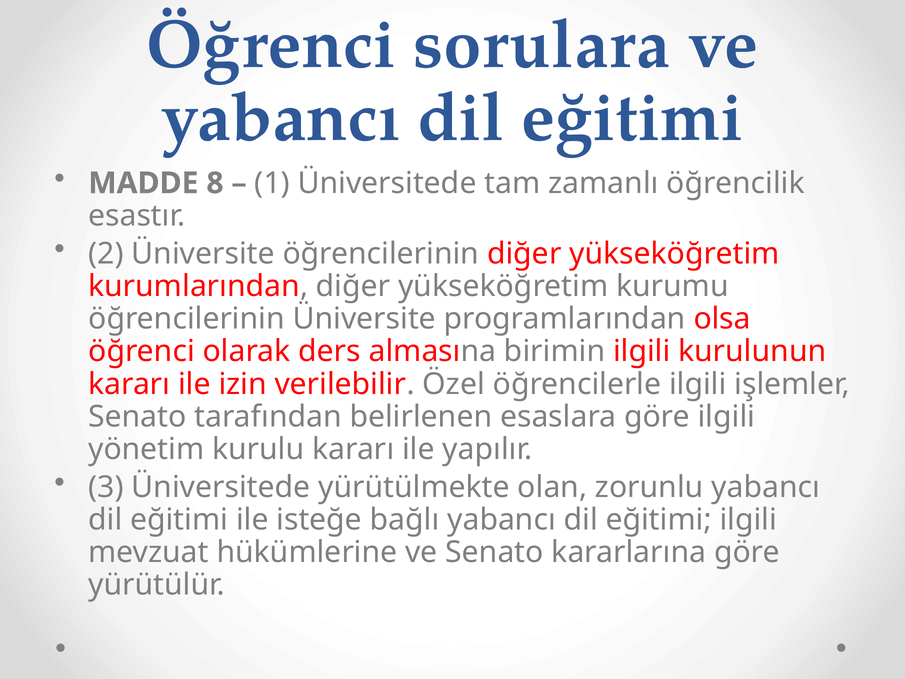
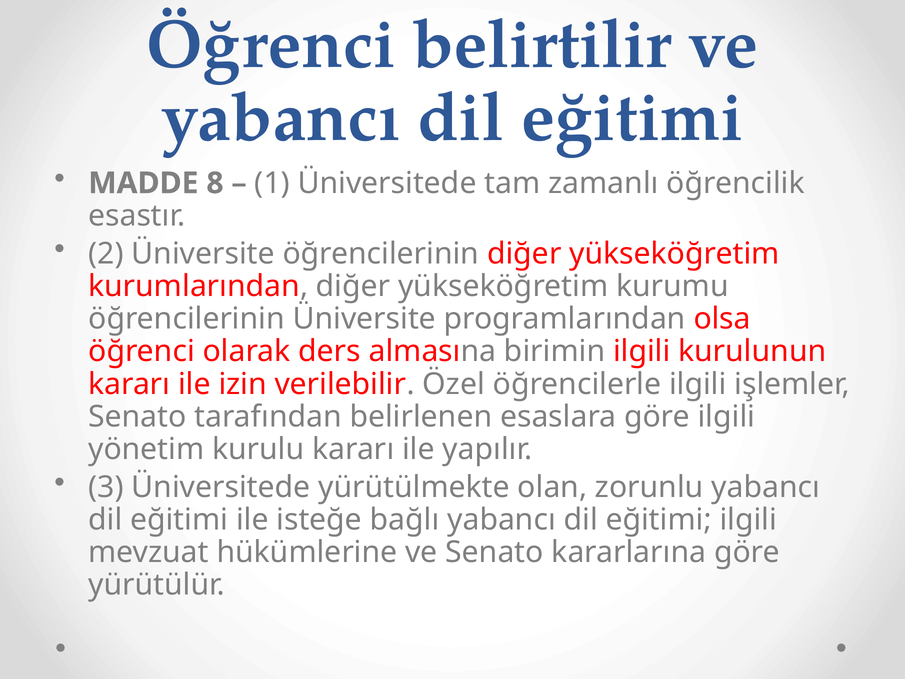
sorulara: sorulara -> belirtilir
